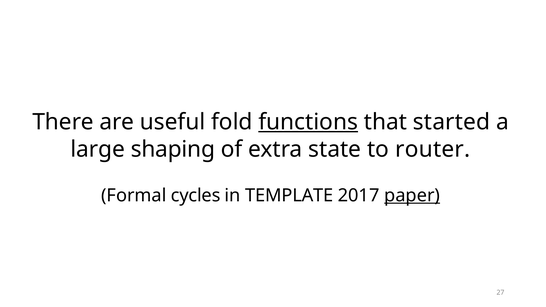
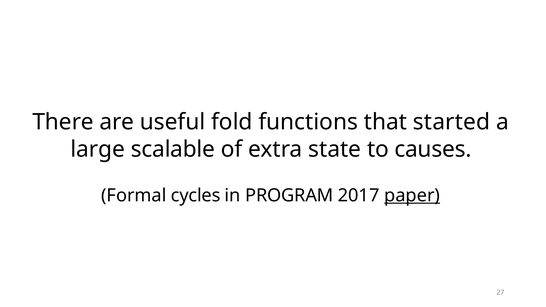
functions underline: present -> none
shaping: shaping -> scalable
router: router -> causes
TEMPLATE: TEMPLATE -> PROGRAM
